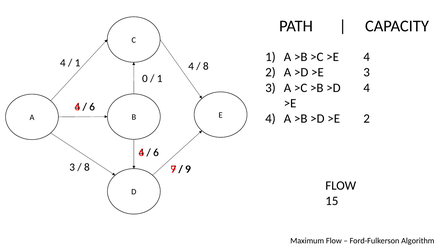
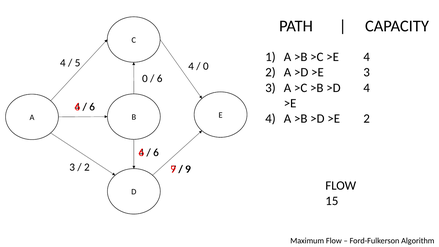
1 at (78, 63): 1 -> 5
8 at (206, 66): 8 -> 0
1 at (160, 78): 1 -> 6
8 at (87, 167): 8 -> 2
